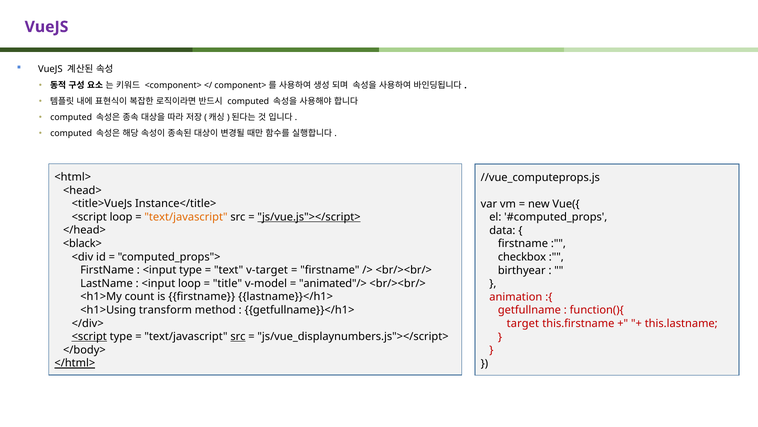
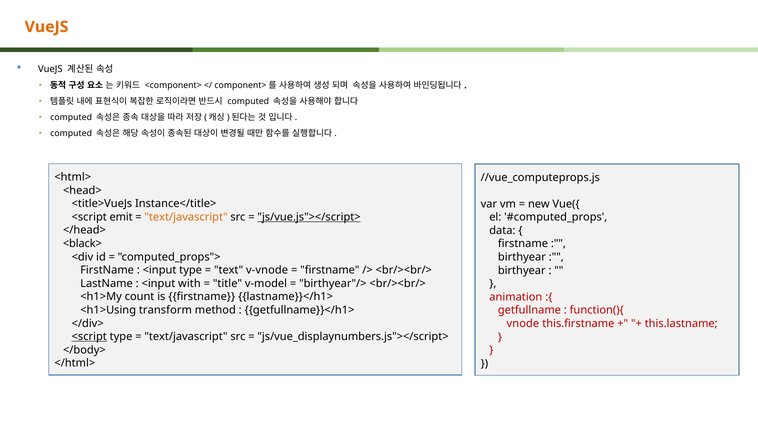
VueJS at (47, 27) colour: purple -> orange
<script loop: loop -> emit
checkbox at (522, 257): checkbox -> birthyear
v-target: v-target -> v-vnode
<input loop: loop -> with
animated"/>: animated"/> -> birthyear"/>
target: target -> vnode
src at (238, 336) underline: present -> none
</html> underline: present -> none
